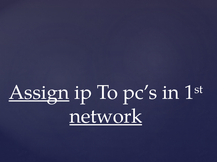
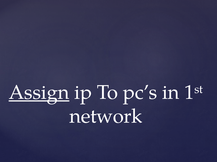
network underline: present -> none
